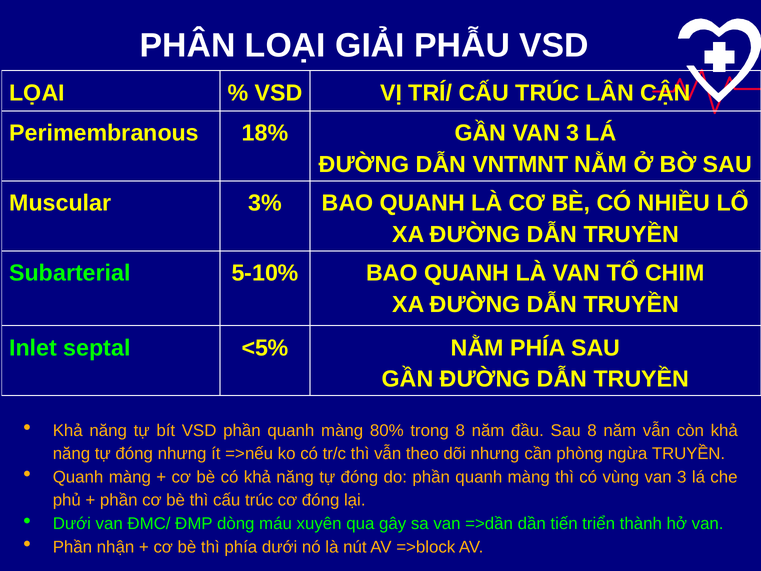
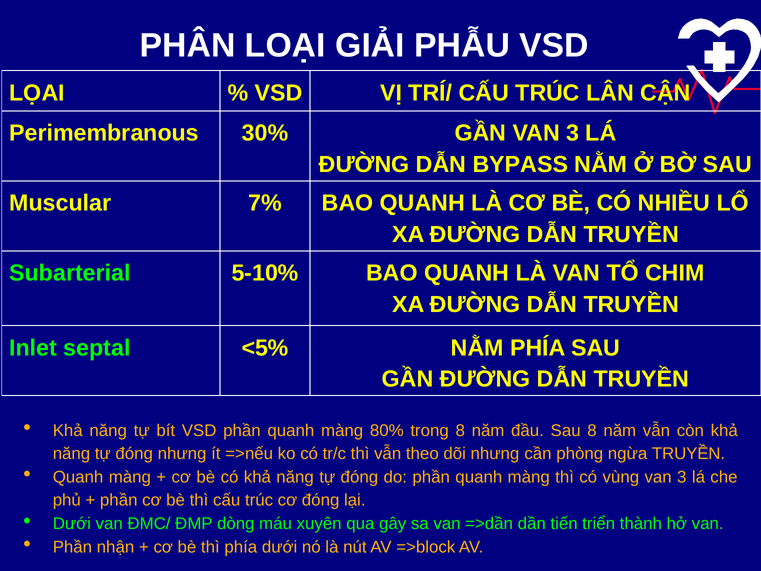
18%: 18% -> 30%
VNTMNT: VNTMNT -> BYPASS
3%: 3% -> 7%
